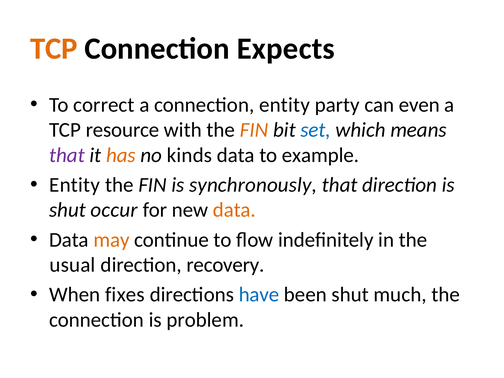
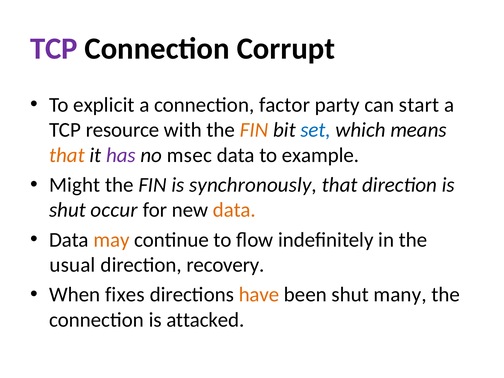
TCP at (54, 49) colour: orange -> purple
Expects: Expects -> Corrupt
correct: correct -> explicit
connection entity: entity -> factor
even: even -> start
that at (67, 155) colour: purple -> orange
has colour: orange -> purple
kinds: kinds -> msec
Entity at (75, 185): Entity -> Might
have colour: blue -> orange
much: much -> many
problem: problem -> attacked
